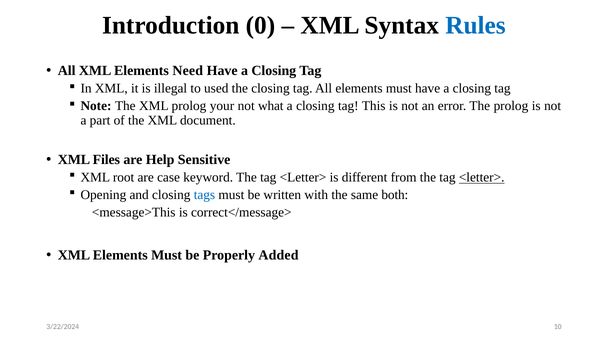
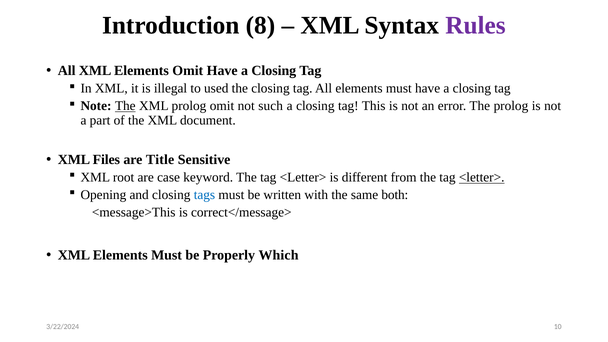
0: 0 -> 8
Rules colour: blue -> purple
Elements Need: Need -> Omit
The at (125, 106) underline: none -> present
prolog your: your -> omit
what: what -> such
Help: Help -> Title
Added: Added -> Which
